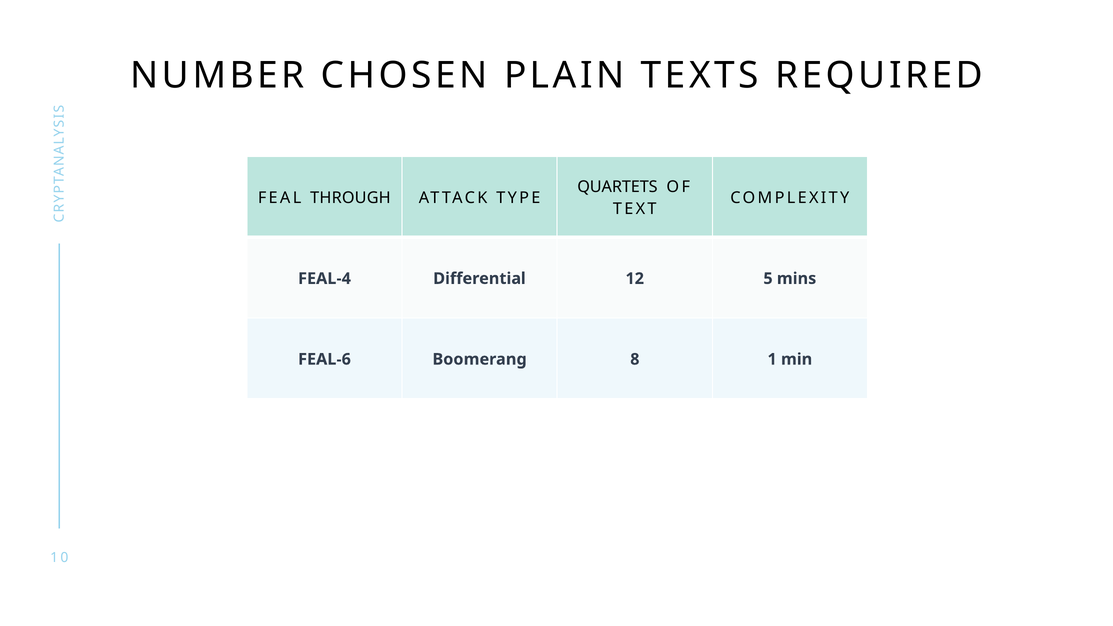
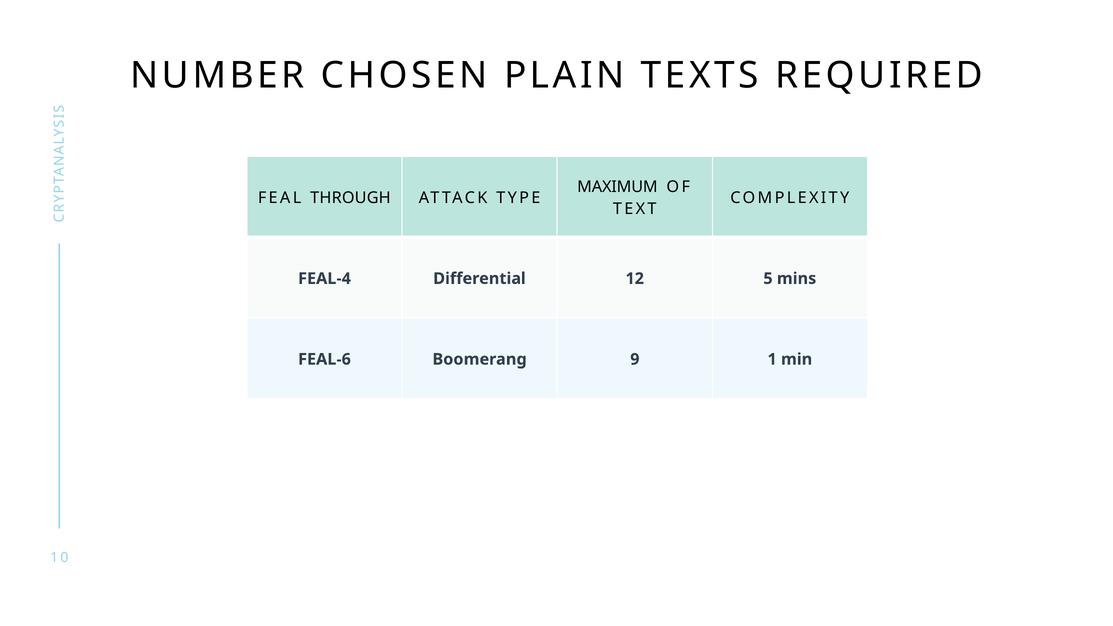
QUARTETS: QUARTETS -> MAXIMUM
8: 8 -> 9
